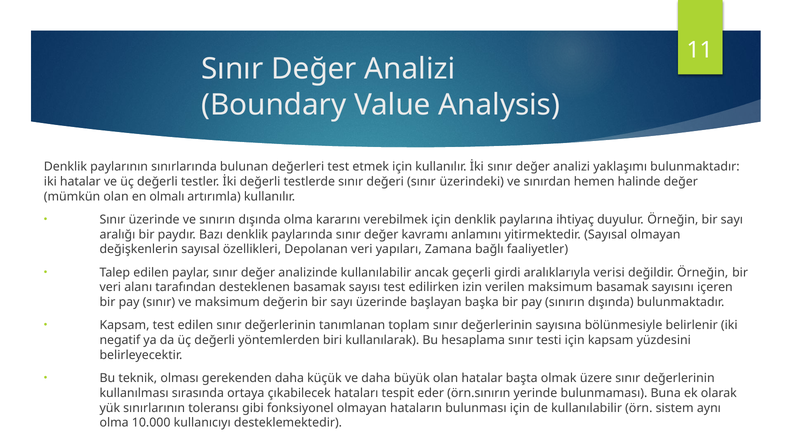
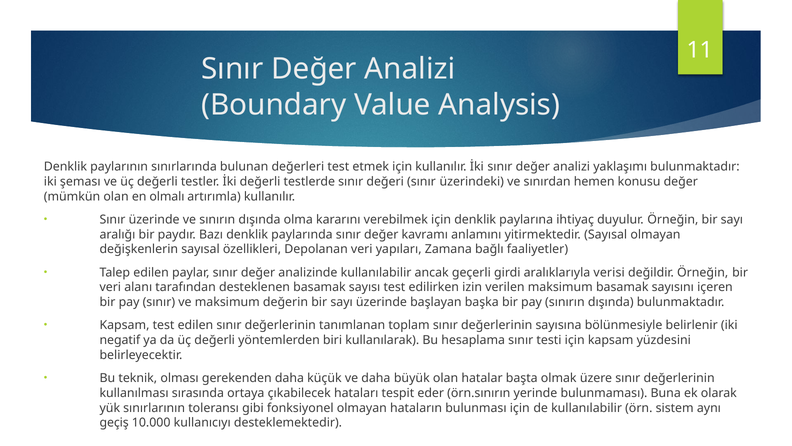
iki hatalar: hatalar -> şeması
halinde: halinde -> konusu
olma at (114, 422): olma -> geçiş
